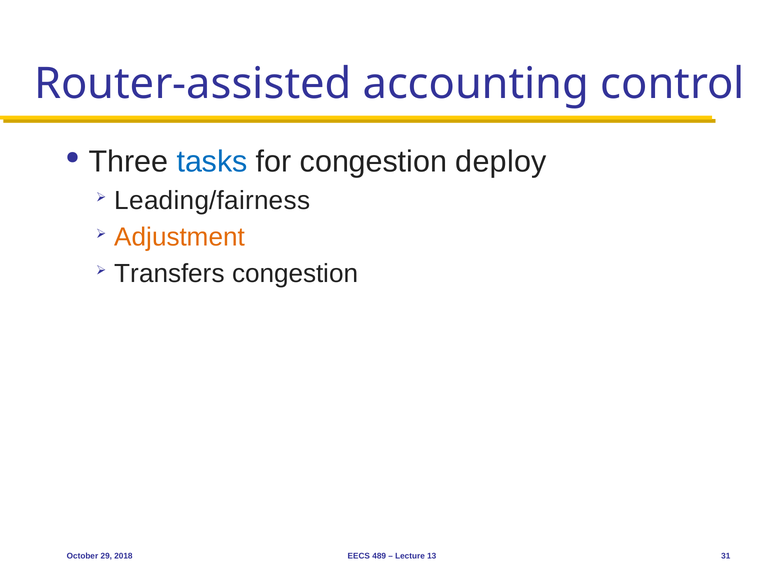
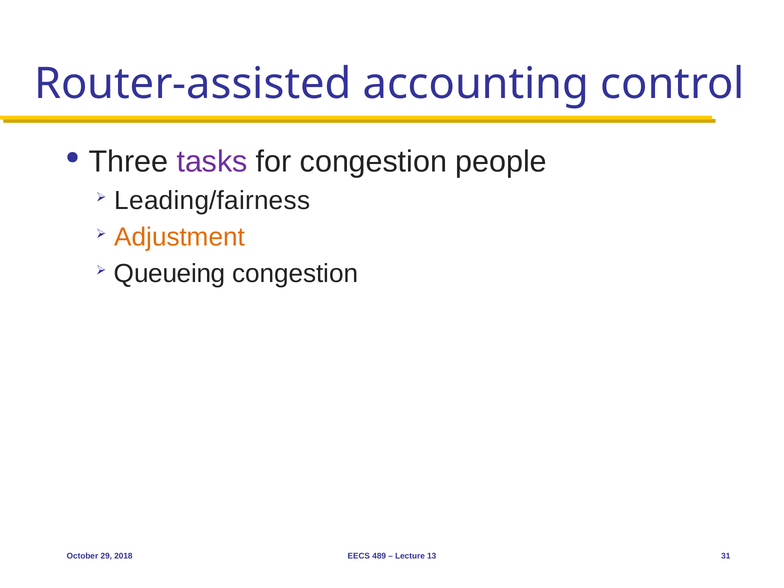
tasks colour: blue -> purple
deploy: deploy -> people
Transfers: Transfers -> Queueing
